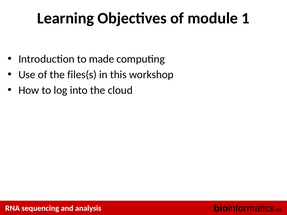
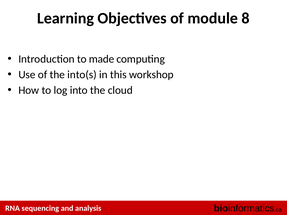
1: 1 -> 8
files(s: files(s -> into(s
